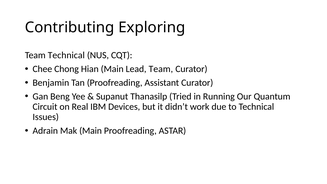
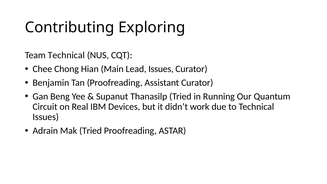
Lead Team: Team -> Issues
Mak Main: Main -> Tried
